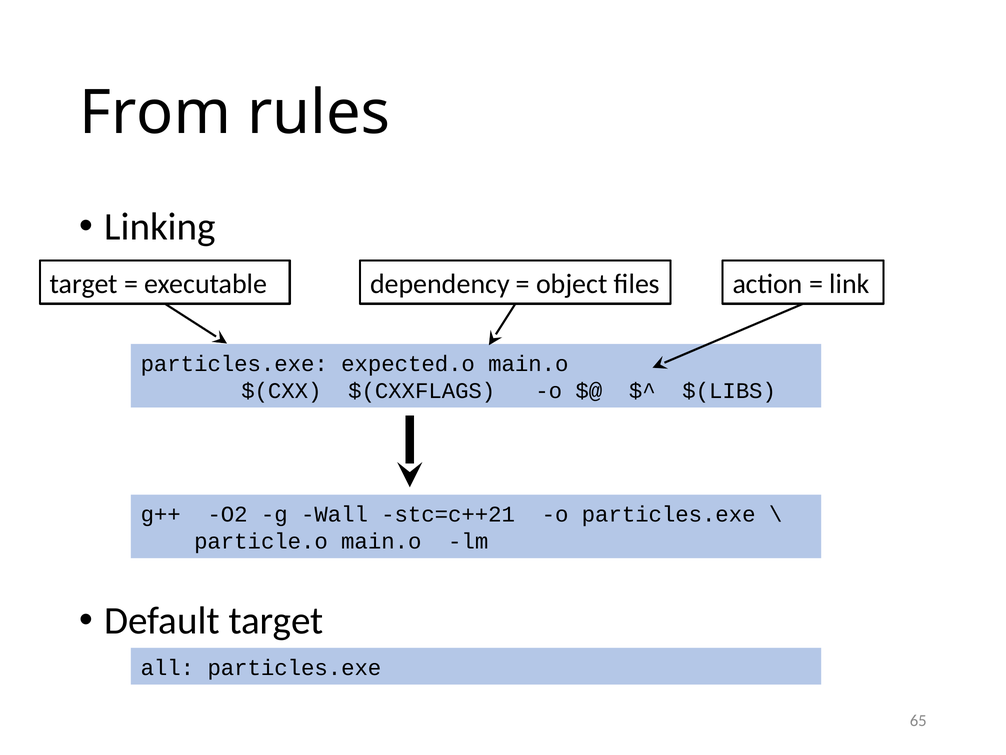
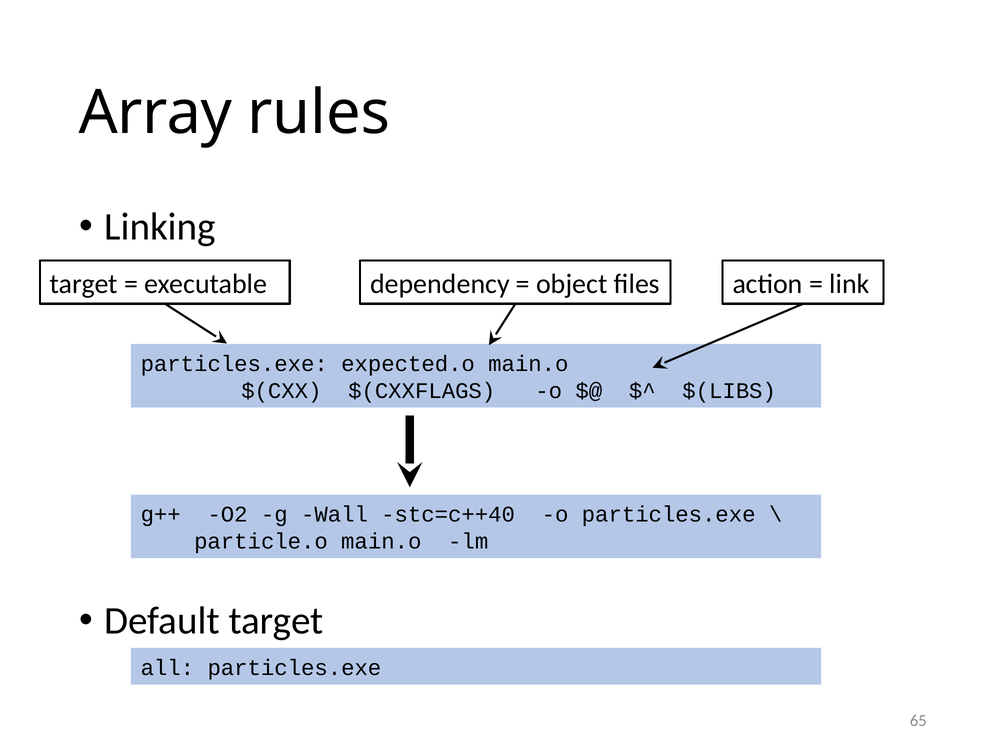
From: From -> Array
stc=c++21: stc=c++21 -> stc=c++40
